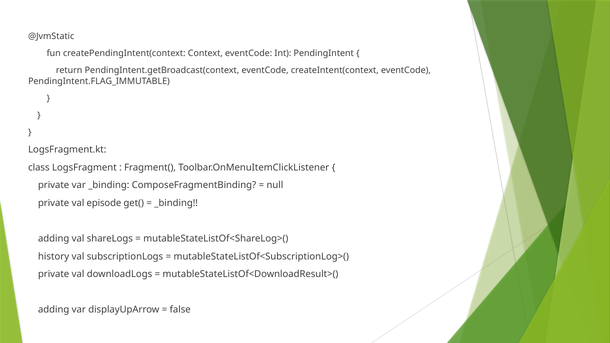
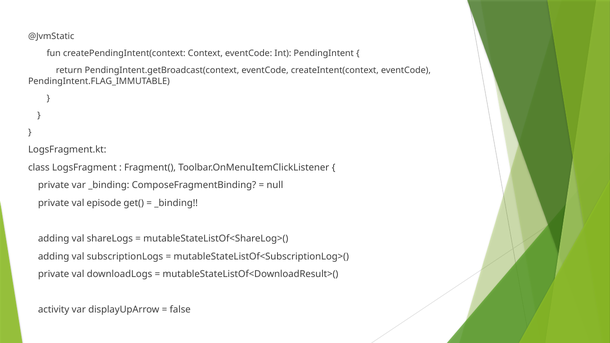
history at (54, 257): history -> adding
adding at (54, 310): adding -> activity
